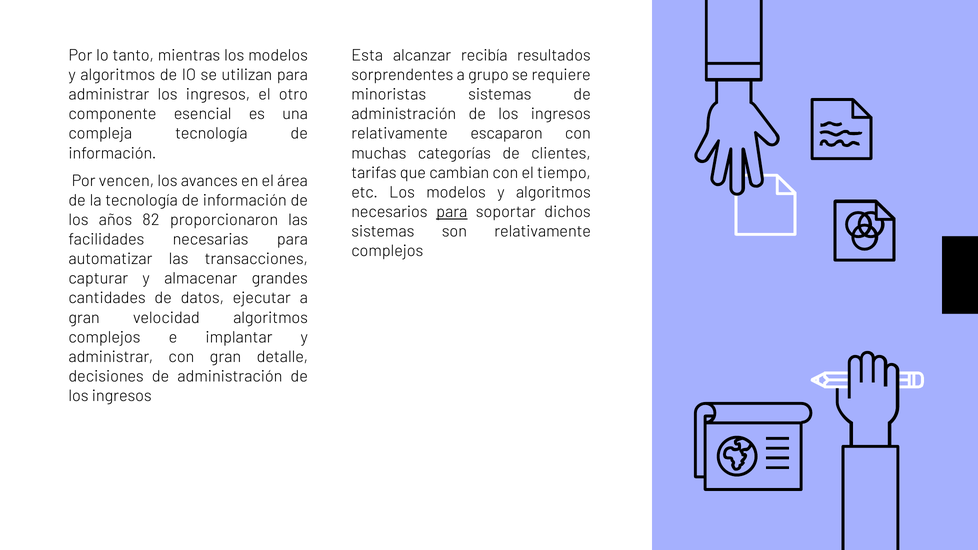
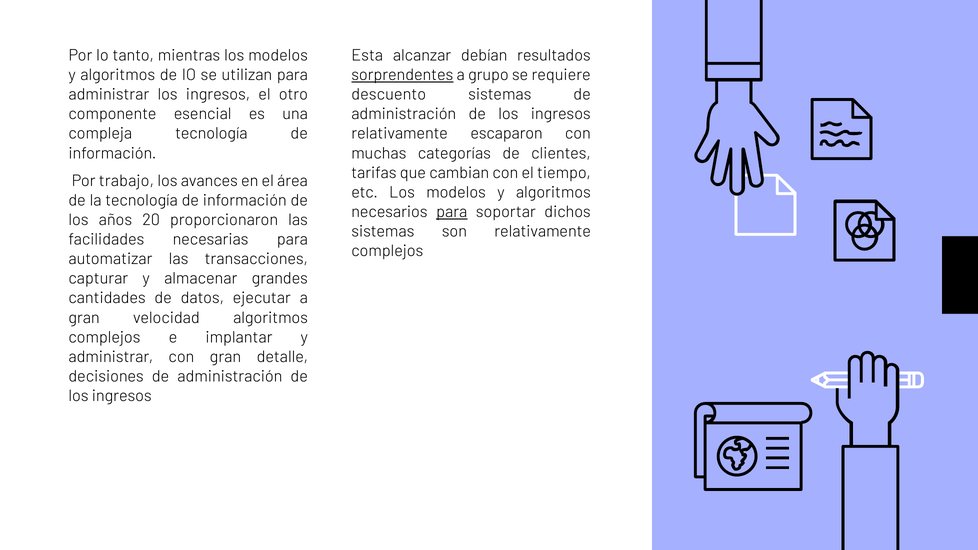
recibía: recibía -> debían
sorprendentes underline: none -> present
minoristas: minoristas -> descuento
vencen: vencen -> trabajo
82: 82 -> 20
